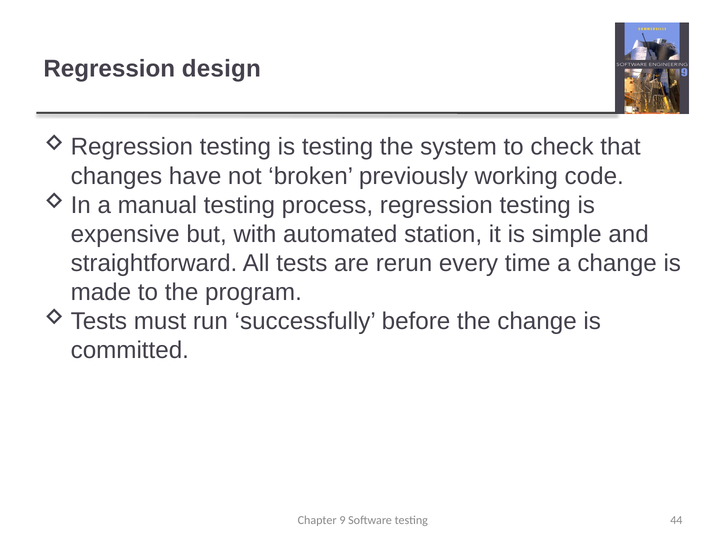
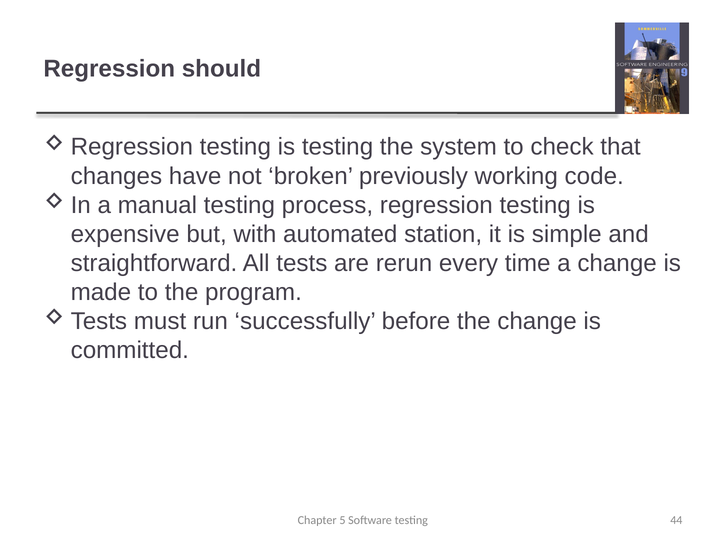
design: design -> should
9: 9 -> 5
